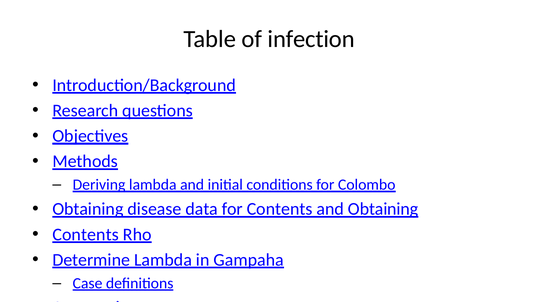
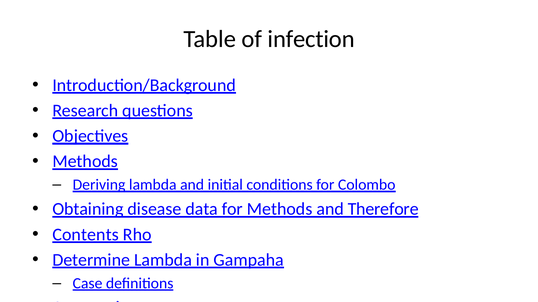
for Contents: Contents -> Methods
and Obtaining: Obtaining -> Therefore
